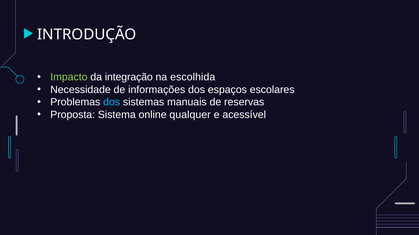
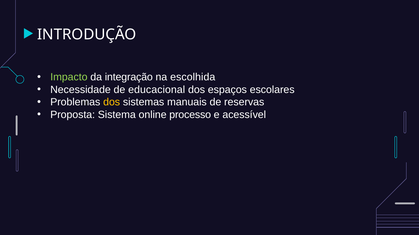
informações: informações -> educacional
dos at (112, 102) colour: light blue -> yellow
qualquer: qualquer -> processo
